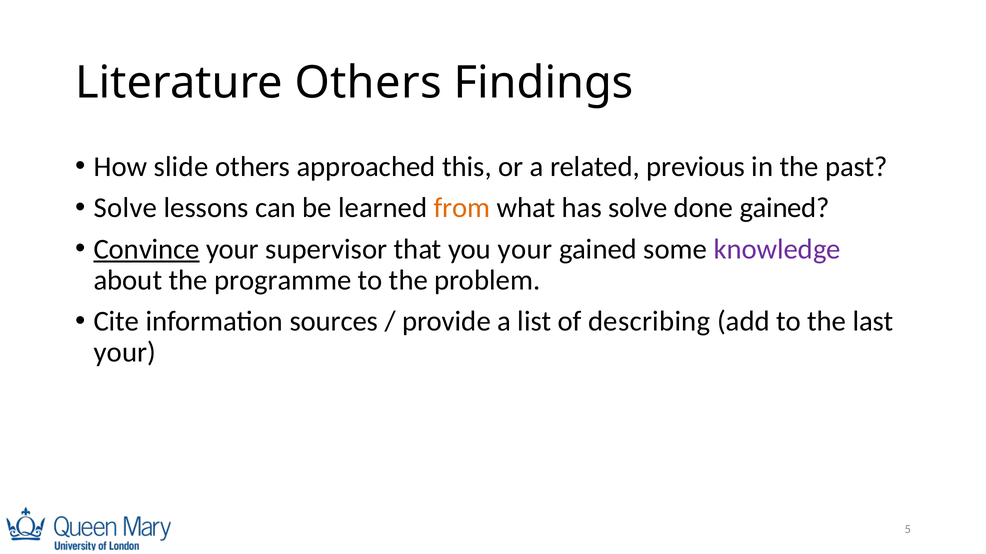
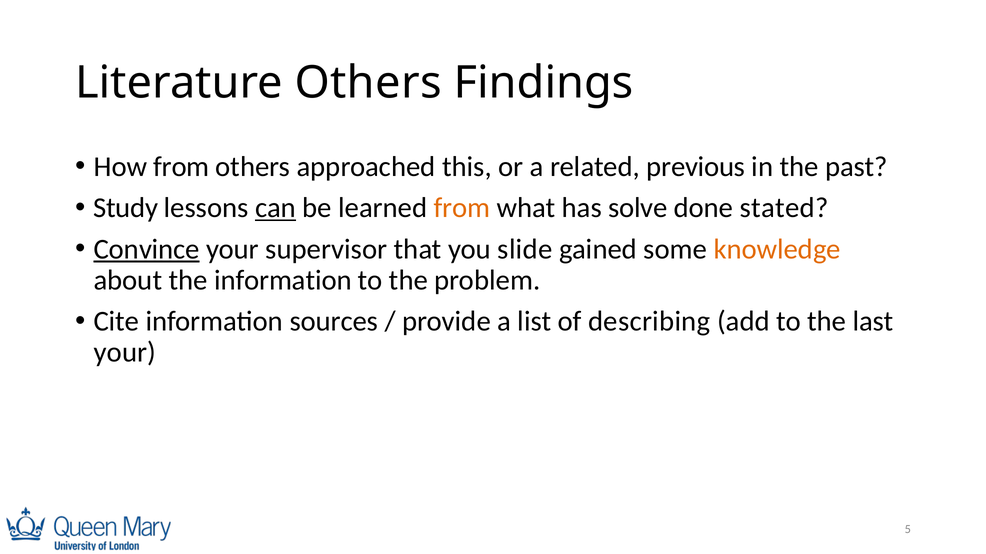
How slide: slide -> from
Solve at (125, 208): Solve -> Study
can underline: none -> present
done gained: gained -> stated
you your: your -> slide
knowledge colour: purple -> orange
the programme: programme -> information
